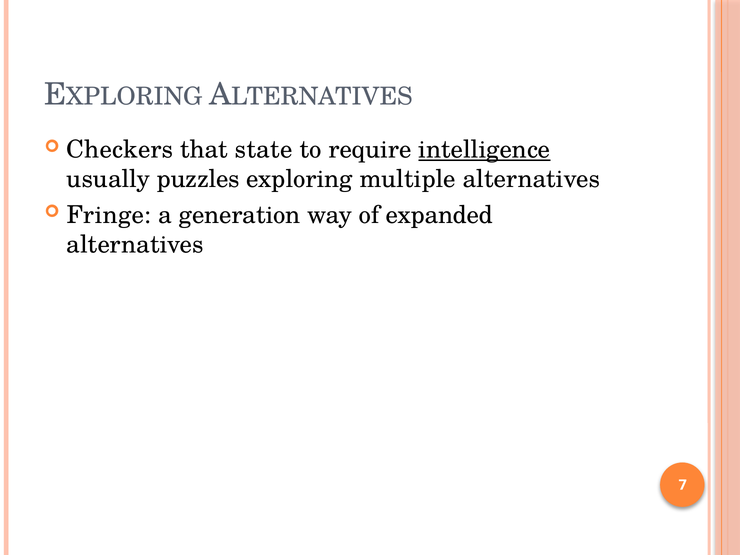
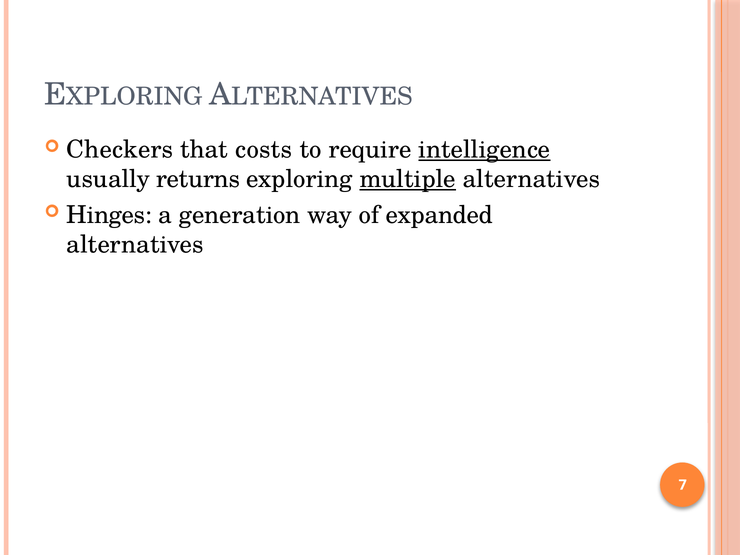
state: state -> costs
puzzles: puzzles -> returns
multiple underline: none -> present
Fringe: Fringe -> Hinges
